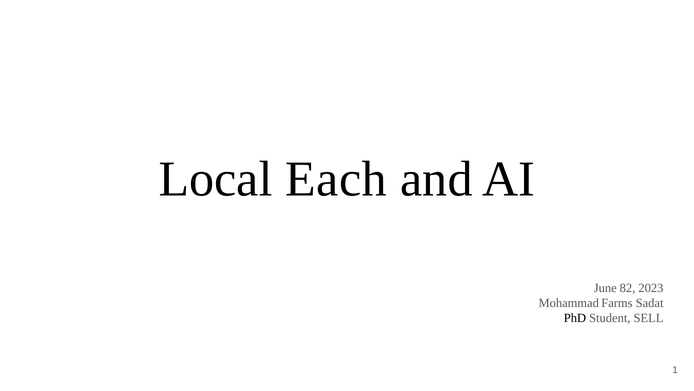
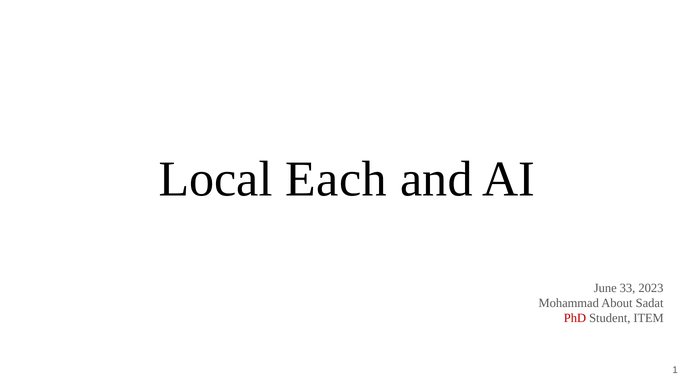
82: 82 -> 33
Farms: Farms -> About
PhD colour: black -> red
SELL: SELL -> ITEM
